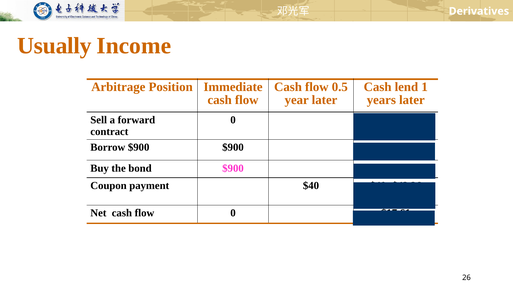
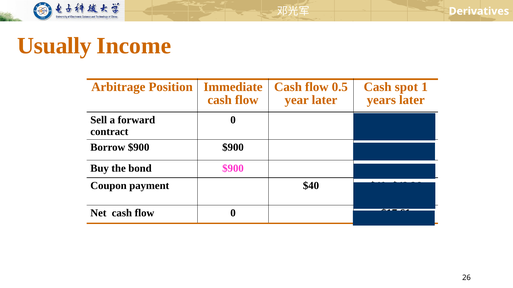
lend: lend -> spot
